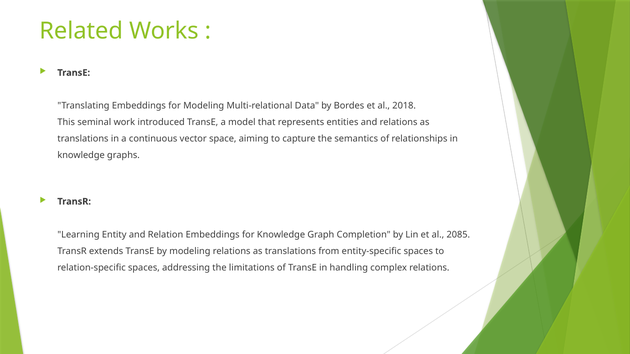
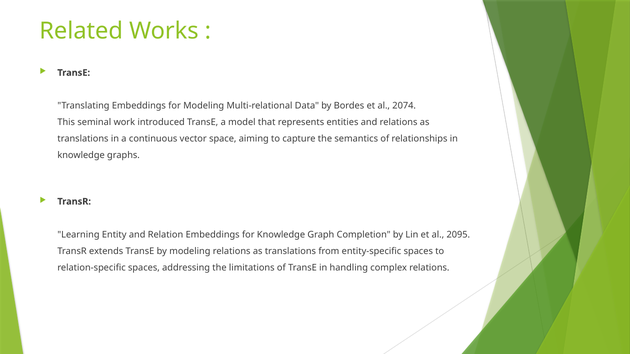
2018: 2018 -> 2074
2085: 2085 -> 2095
